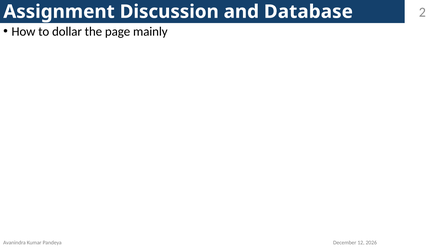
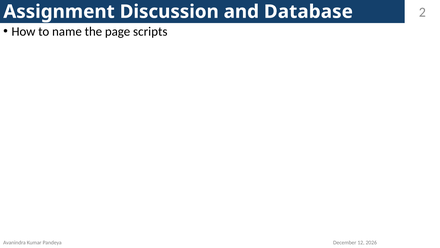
dollar: dollar -> name
mainly: mainly -> scripts
